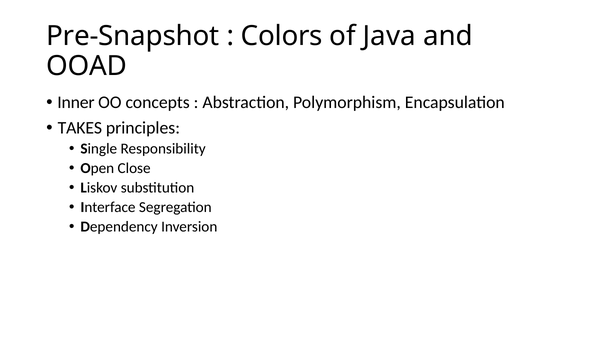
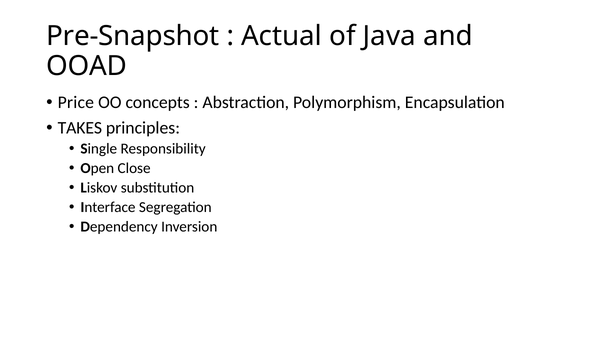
Colors: Colors -> Actual
Inner: Inner -> Price
